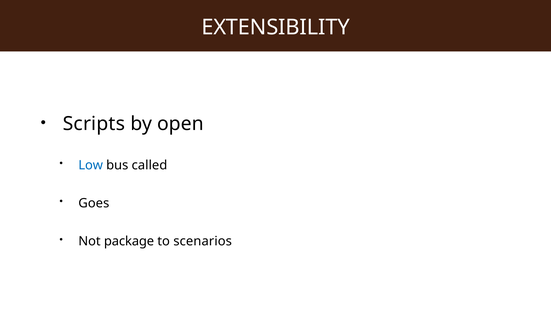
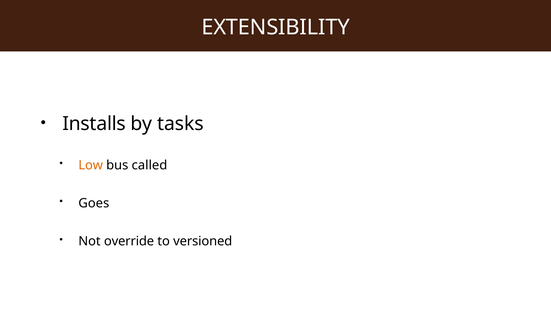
Scripts: Scripts -> Installs
open: open -> tasks
Low colour: blue -> orange
package: package -> override
scenarios: scenarios -> versioned
